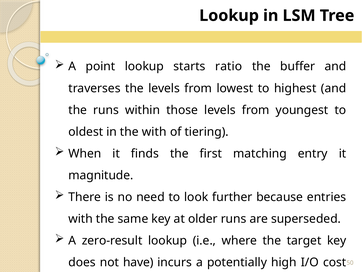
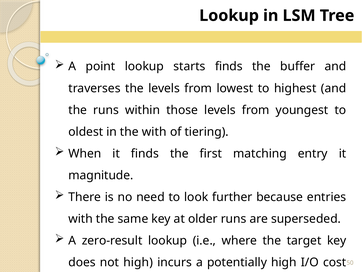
starts ratio: ratio -> finds
not have: have -> high
